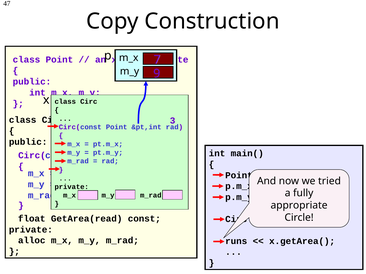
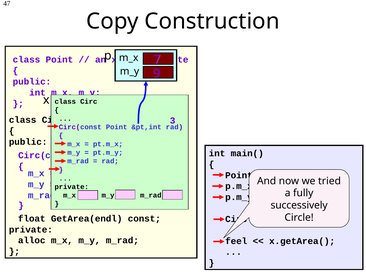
appropriate: appropriate -> successively
GetArea(read: GetArea(read -> GetArea(endl
runs: runs -> feel
